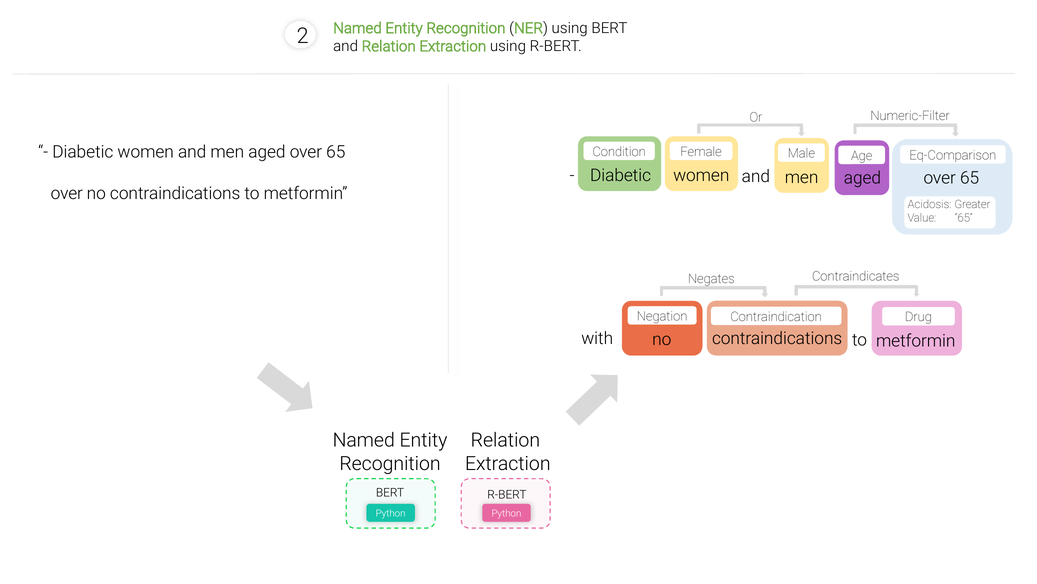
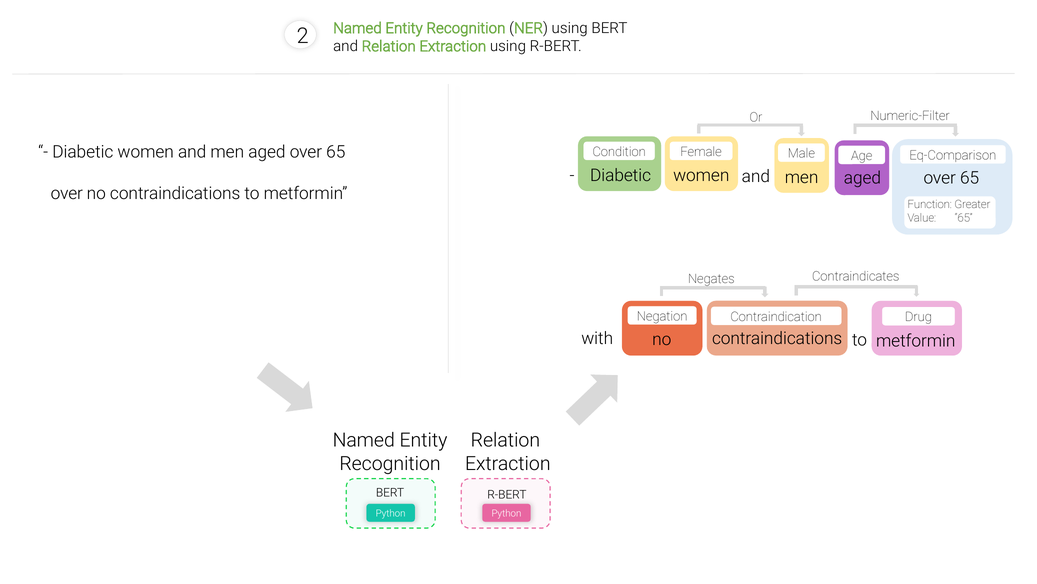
Acidosis: Acidosis -> Function
